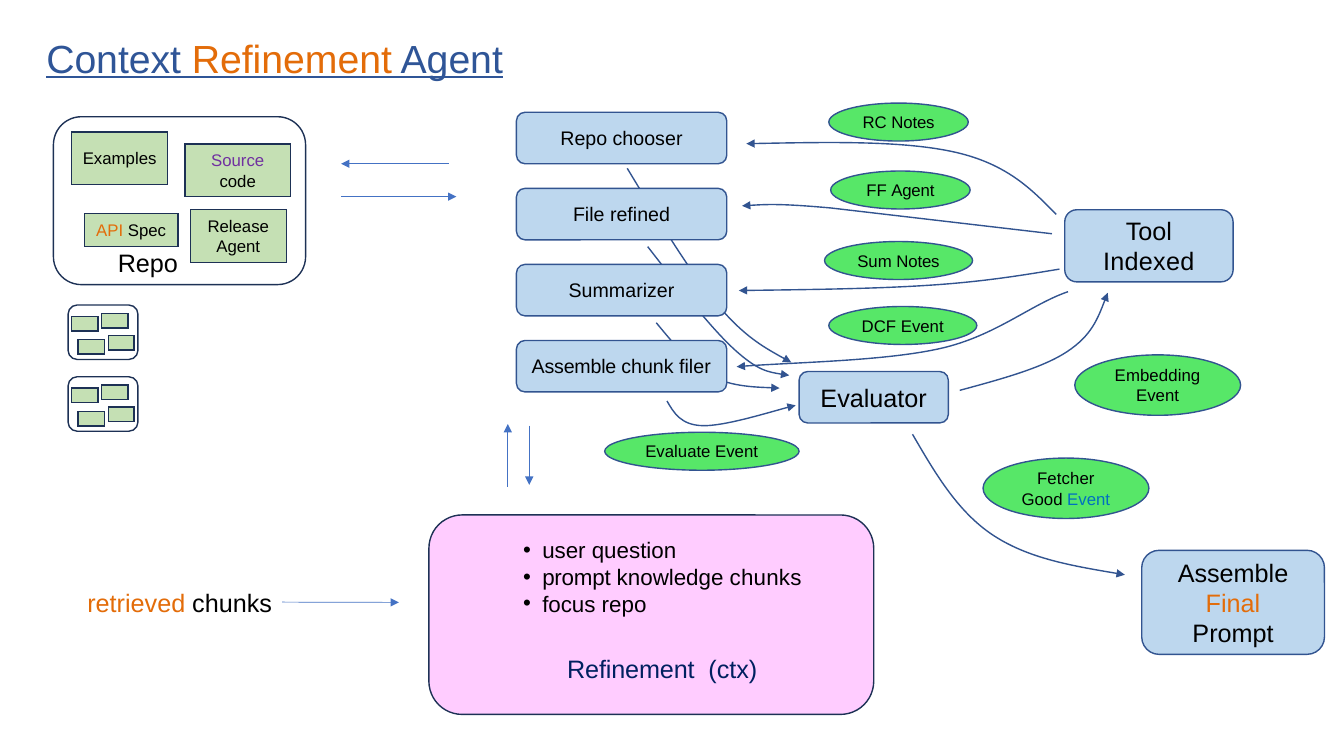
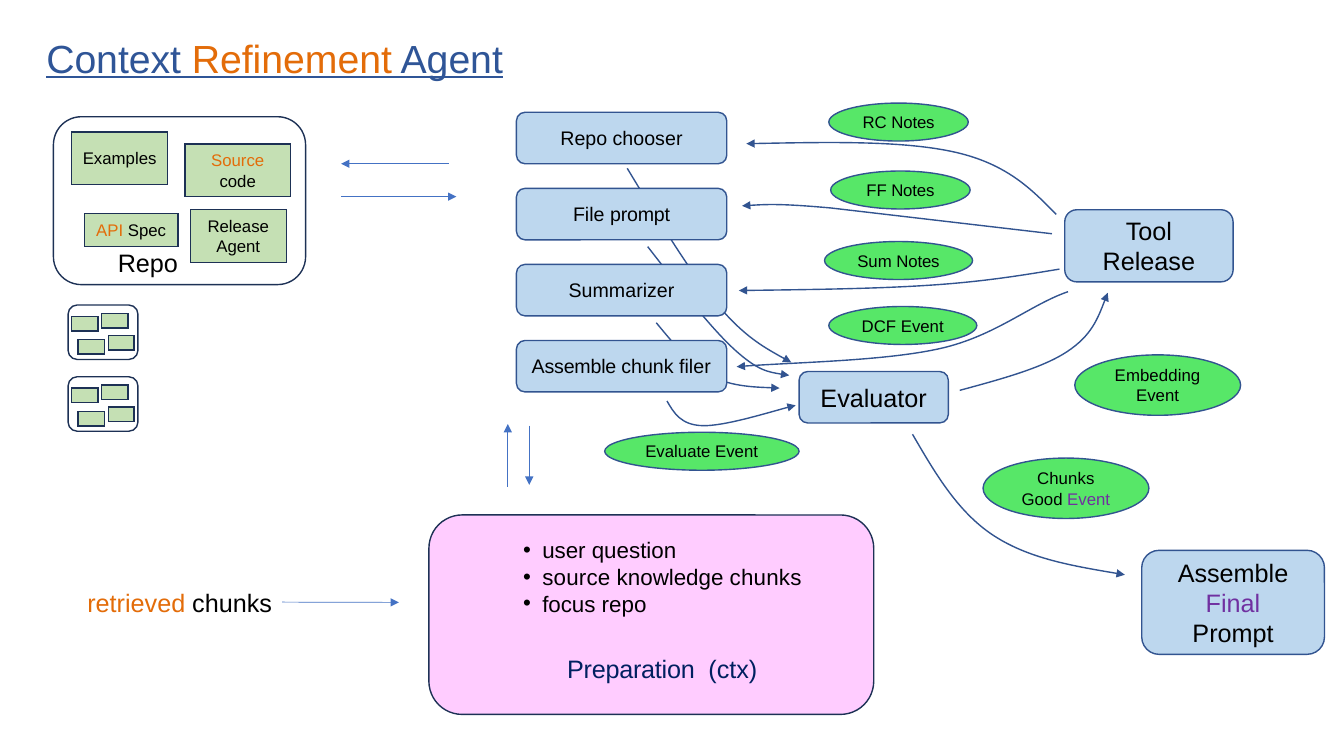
Source at (238, 161) colour: purple -> orange
FF Agent: Agent -> Notes
File refined: refined -> prompt
Indexed at (1149, 263): Indexed -> Release
Fetcher at (1066, 479): Fetcher -> Chunks
Event at (1089, 499) colour: blue -> purple
prompt at (577, 578): prompt -> source
Final colour: orange -> purple
Refinement at (631, 670): Refinement -> Preparation
